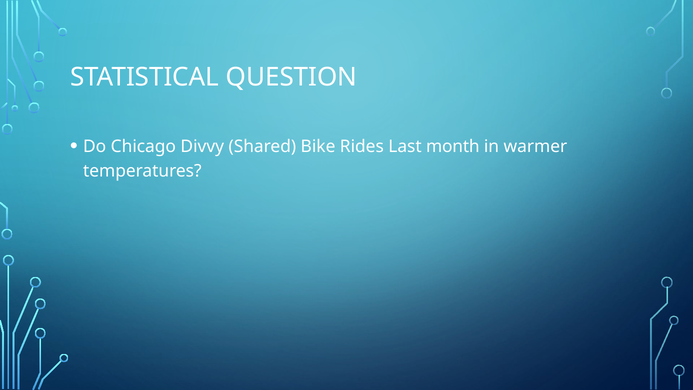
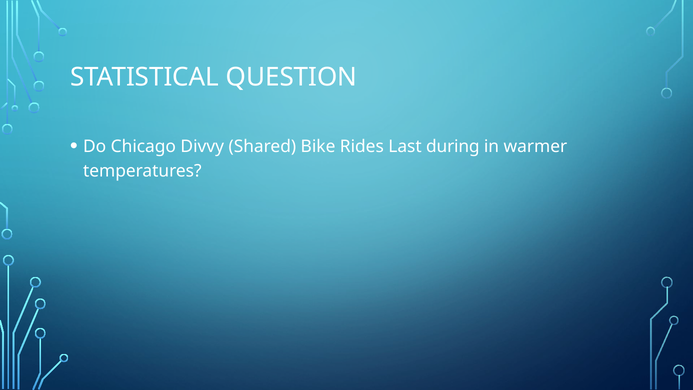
month: month -> during
